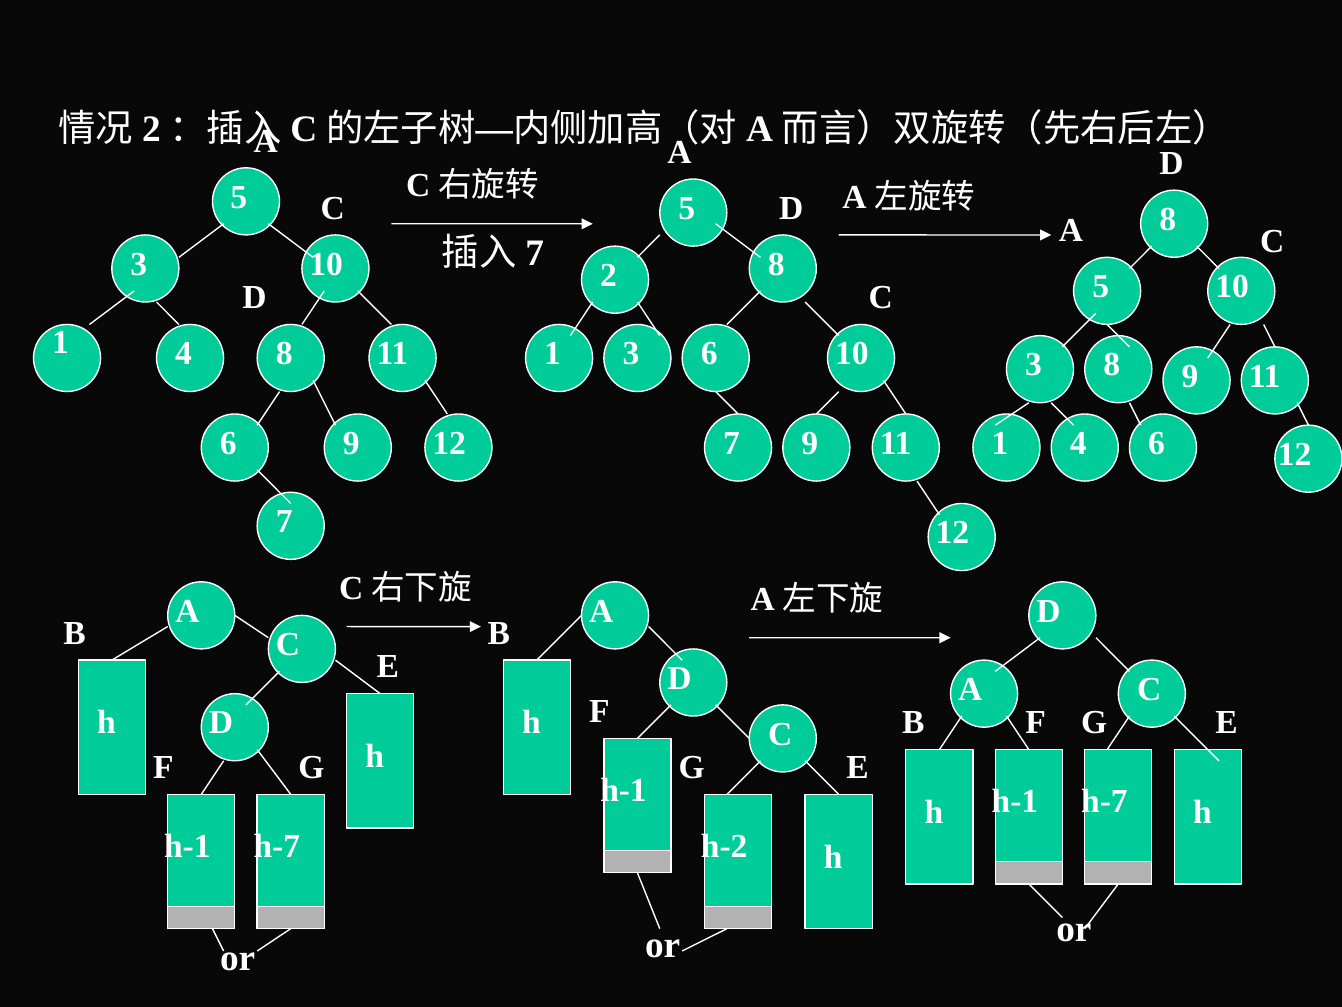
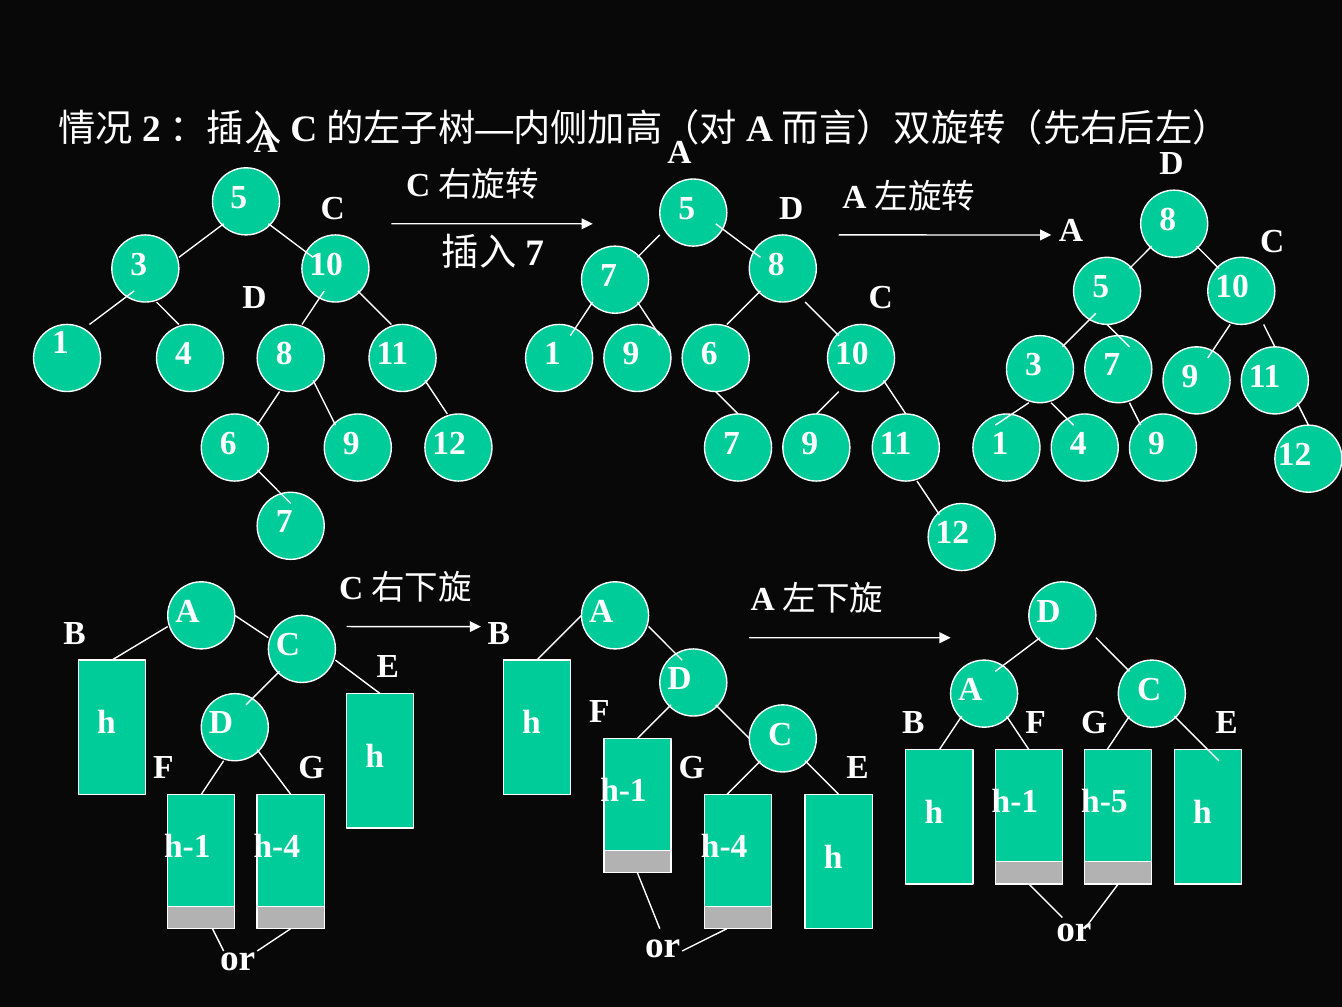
3 2: 2 -> 7
4 3: 3 -> 9
8 at (1112, 365): 8 -> 7
7 6: 6 -> 9
h-7 at (1104, 801): h-7 -> h-5
h-7 at (277, 846): h-7 -> h-4
h-2 at (724, 846): h-2 -> h-4
